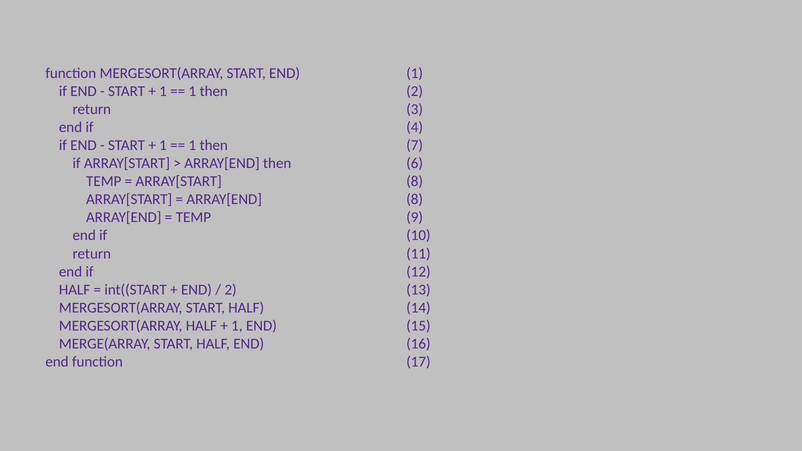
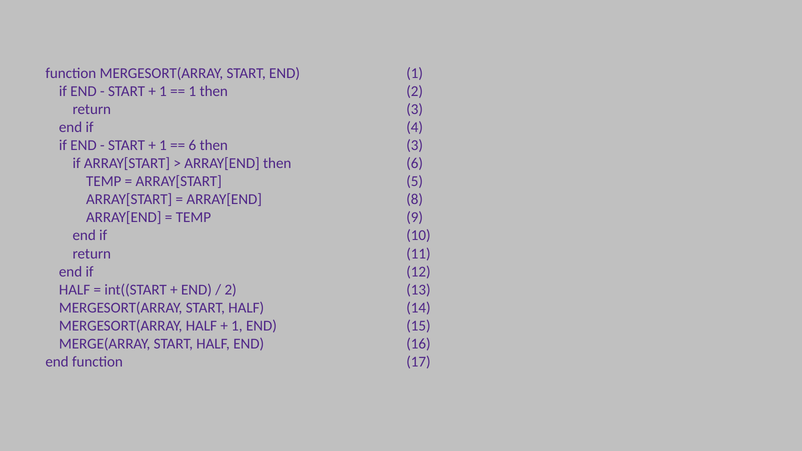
1 at (192, 145): 1 -> 6
then 7: 7 -> 3
ARRAY[START 8: 8 -> 5
